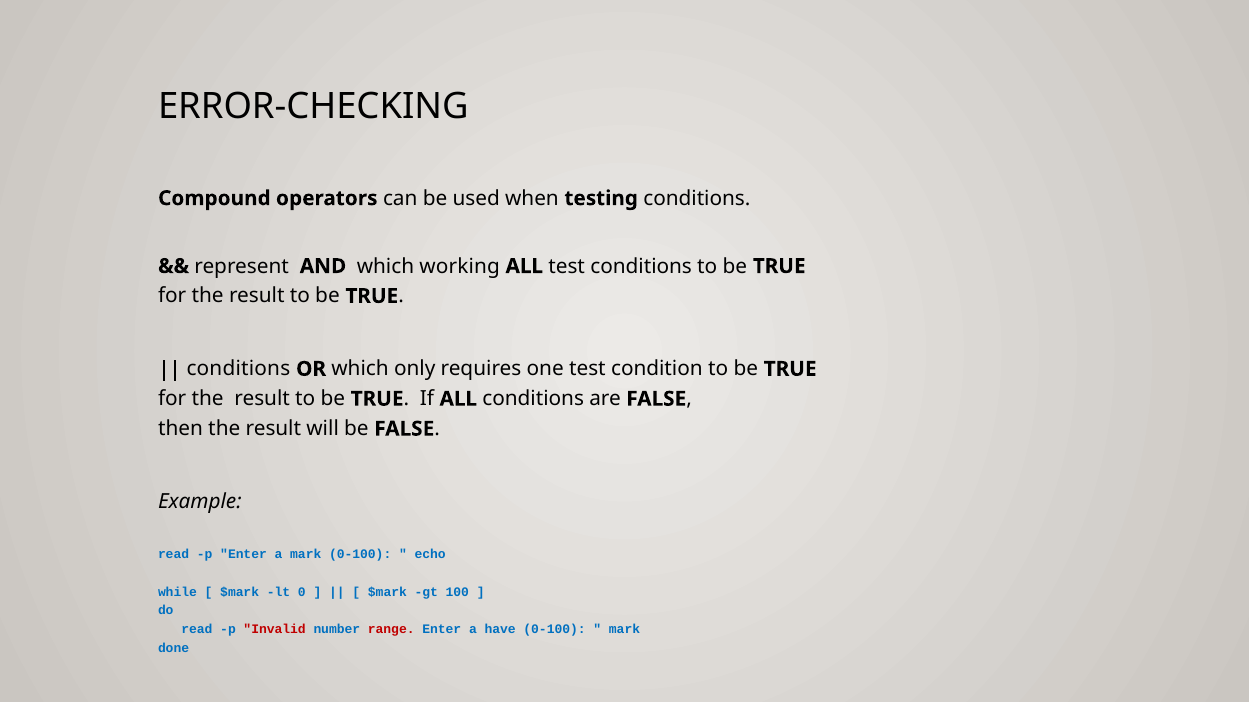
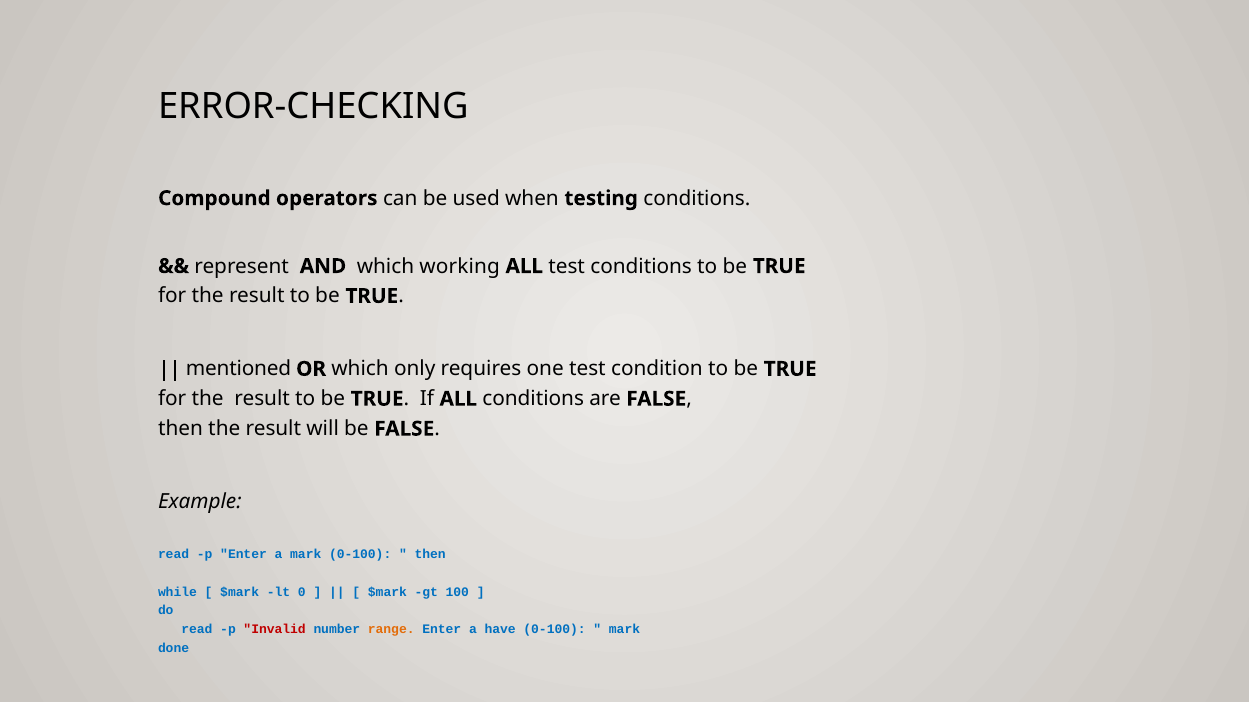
conditions at (238, 369): conditions -> mentioned
echo at (430, 555): echo -> then
range colour: red -> orange
